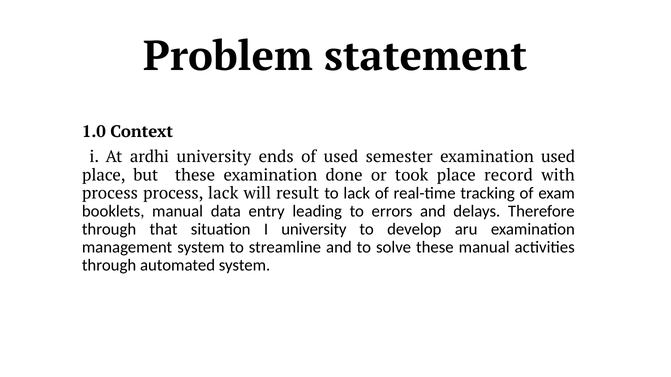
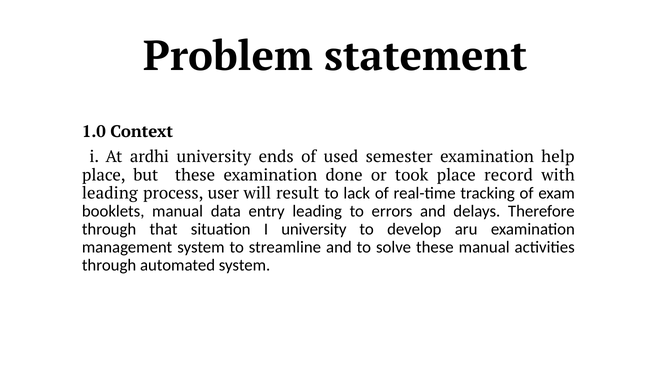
examination used: used -> help
process at (110, 193): process -> leading
process lack: lack -> user
